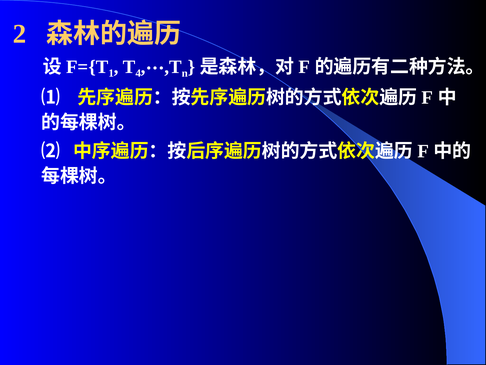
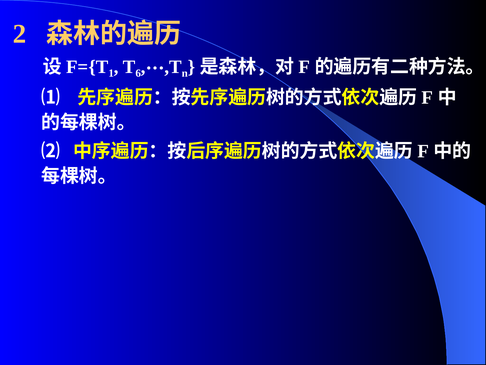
4: 4 -> 6
